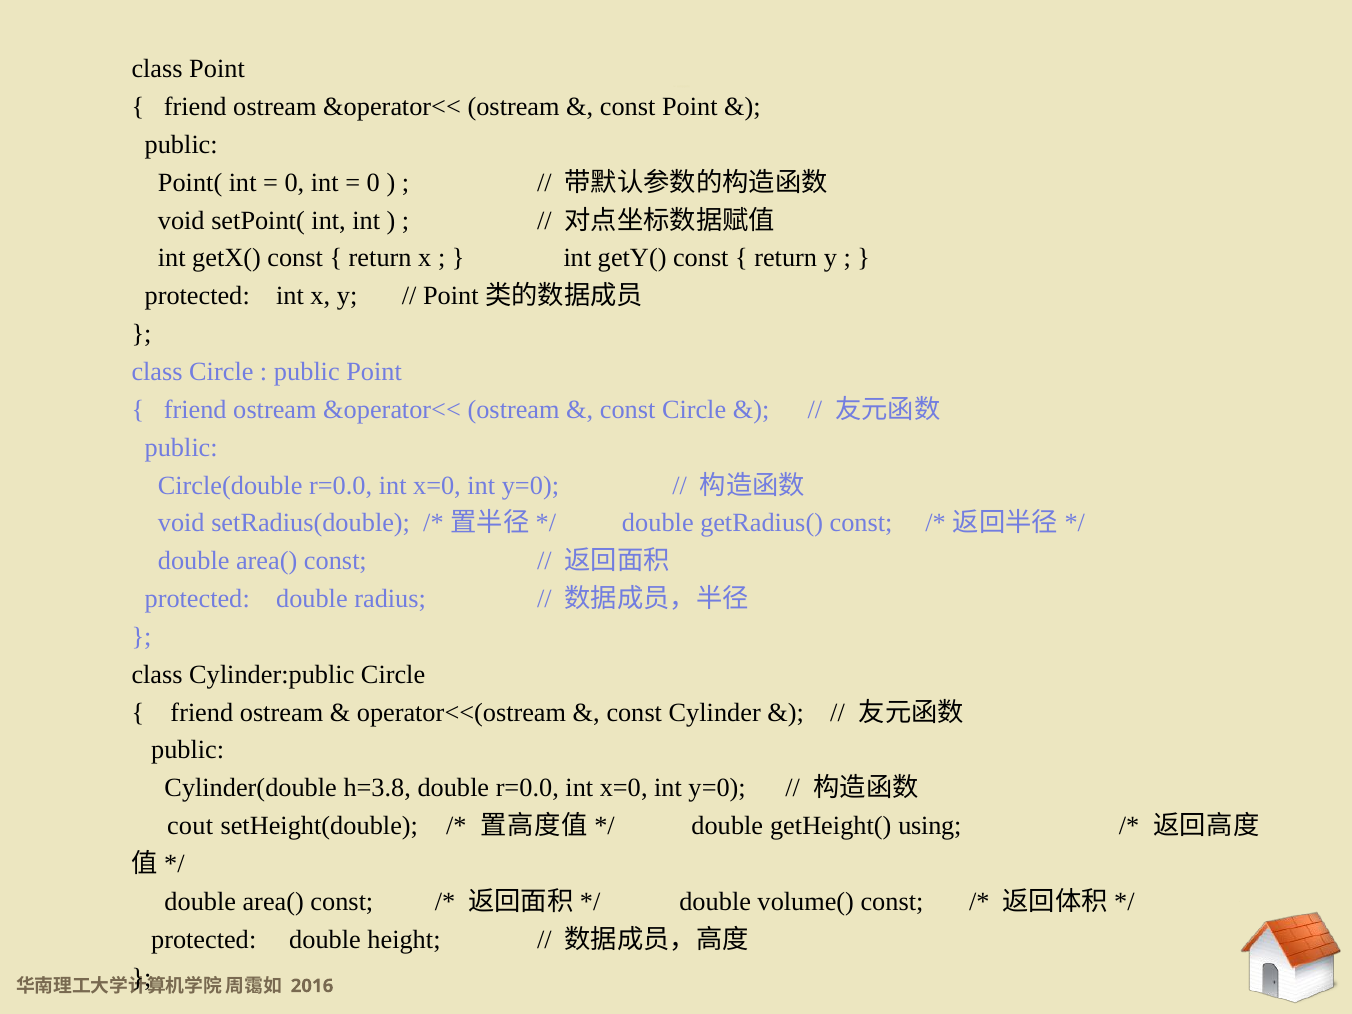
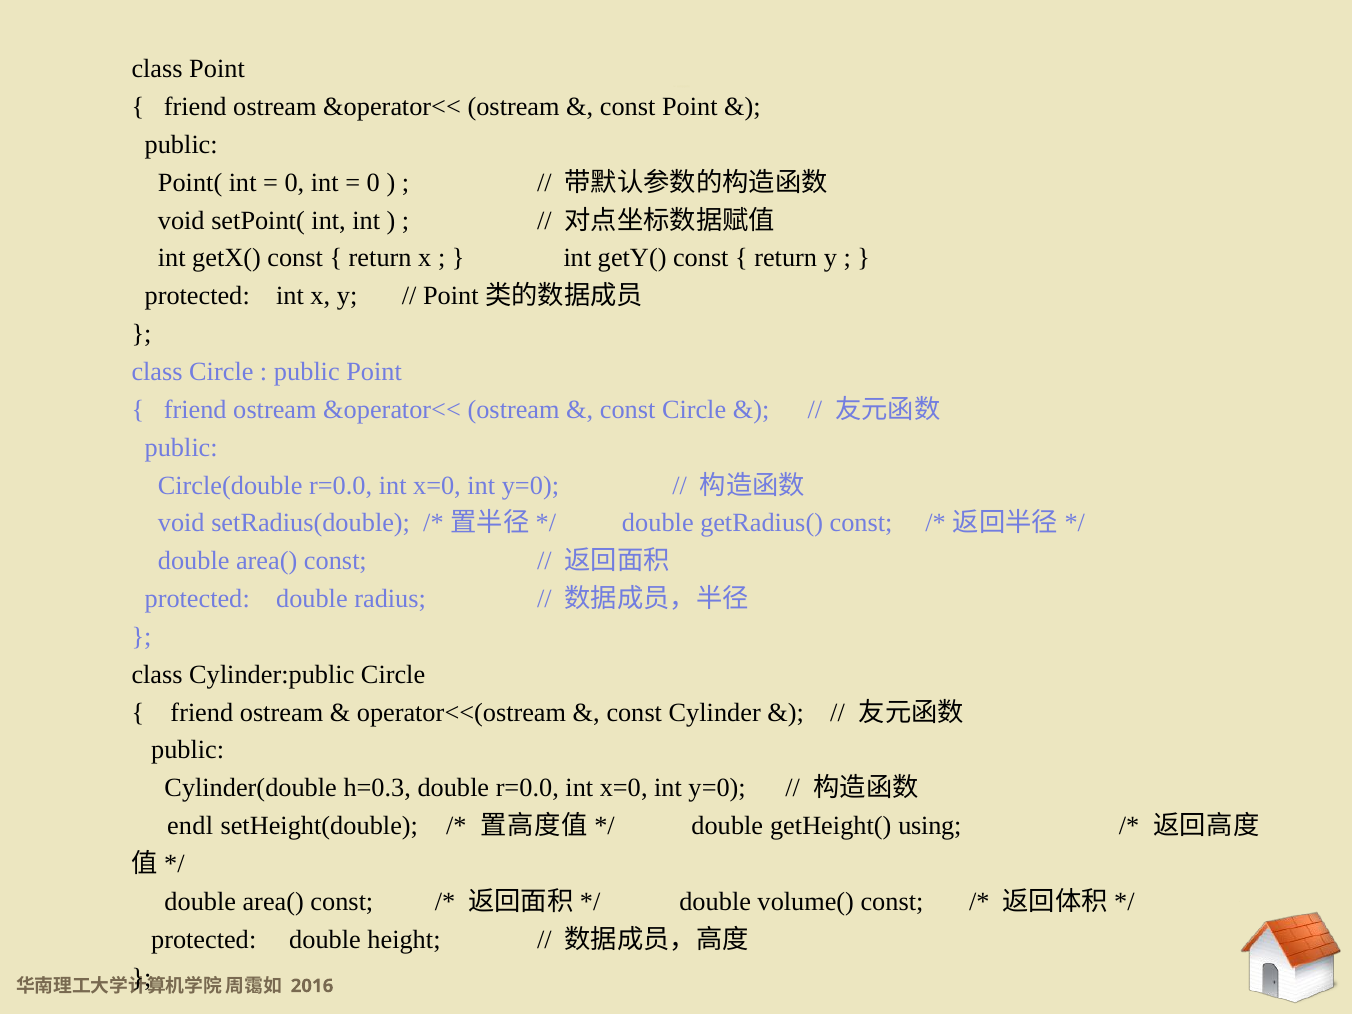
h=3.8: h=3.8 -> h=0.3
cout: cout -> endl
